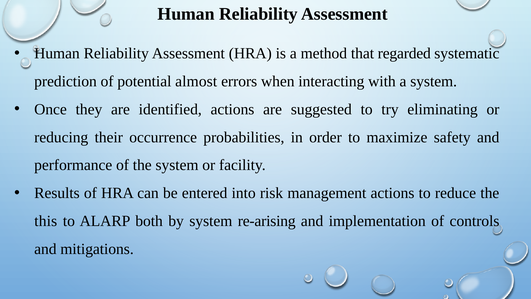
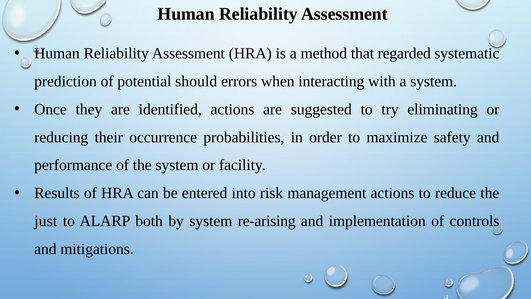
almost: almost -> should
this: this -> just
